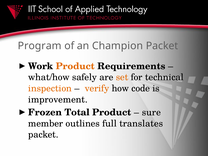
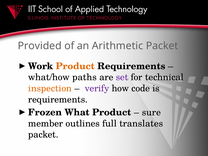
Program: Program -> Provided
Champion: Champion -> Arithmetic
safely: safely -> paths
set colour: orange -> purple
verify colour: orange -> purple
improvement at (58, 99): improvement -> requirements
Total: Total -> What
